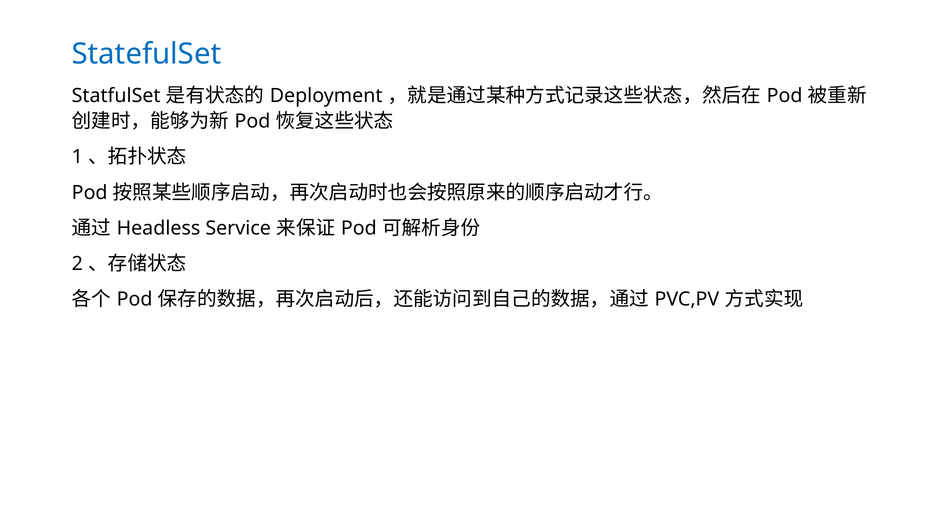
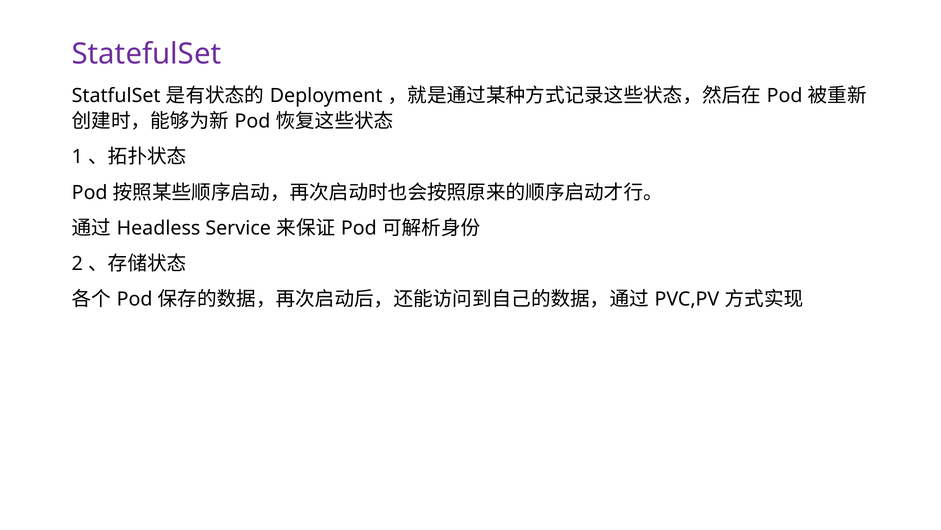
StatefulSet colour: blue -> purple
